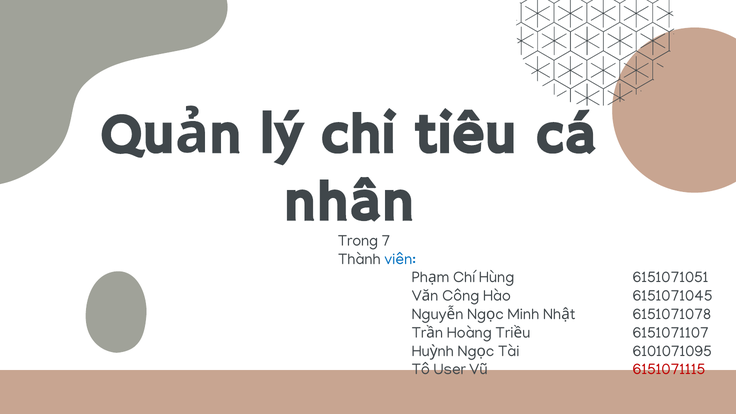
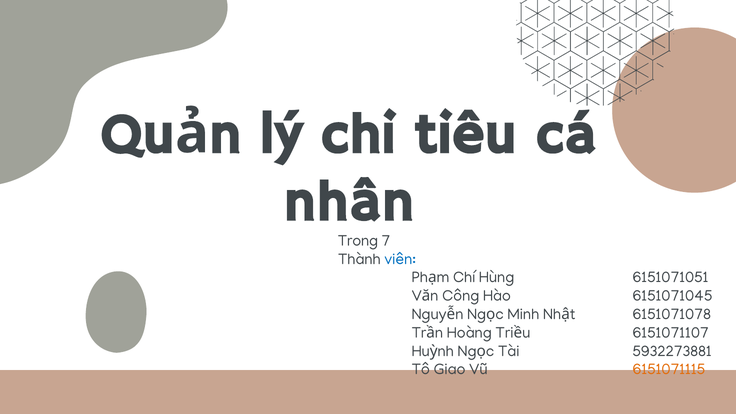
6101071095: 6101071095 -> 5932273881
User: User -> Giao
6151071115 colour: red -> orange
